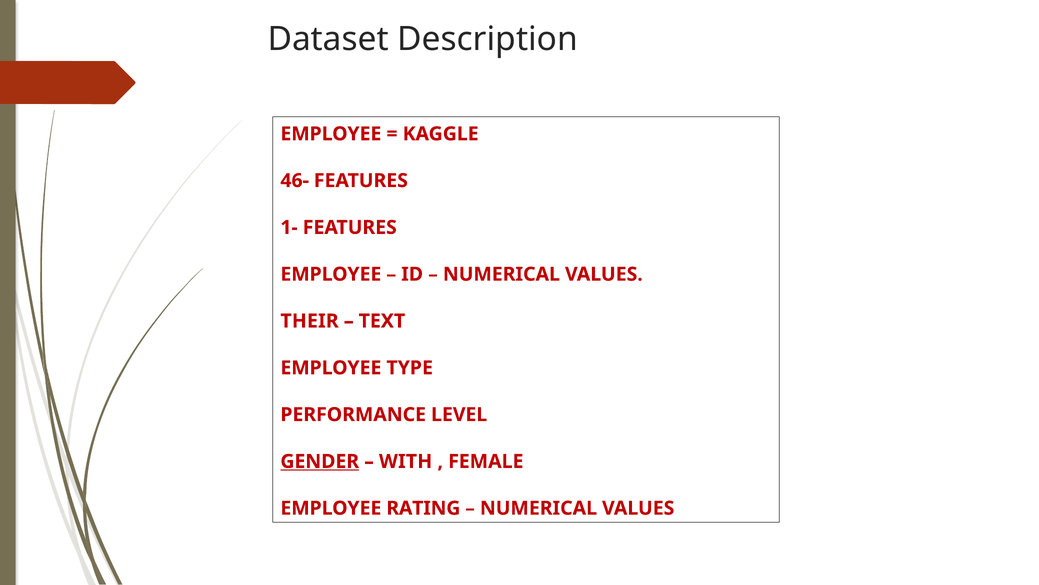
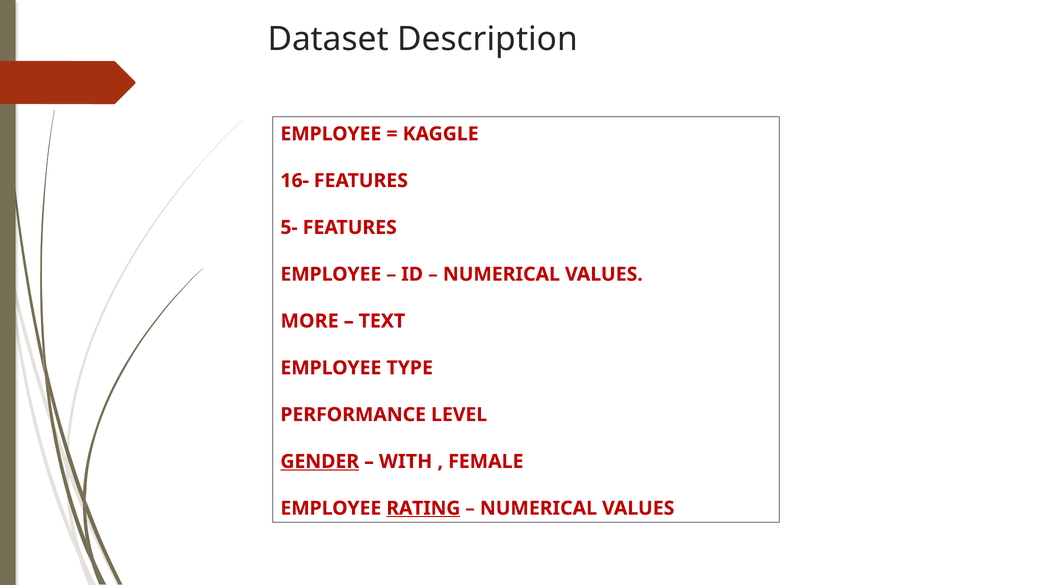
46-: 46- -> 16-
1-: 1- -> 5-
THEIR: THEIR -> MORE
RATING underline: none -> present
